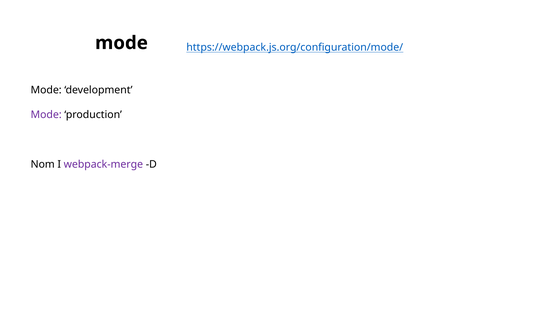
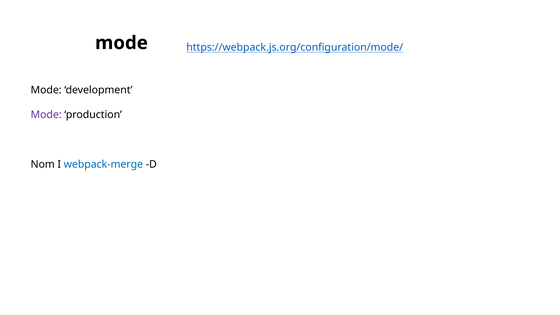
webpack-merge colour: purple -> blue
